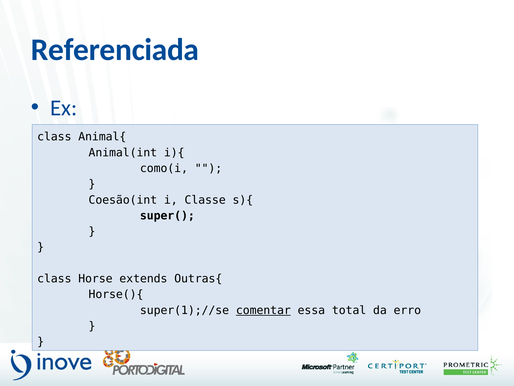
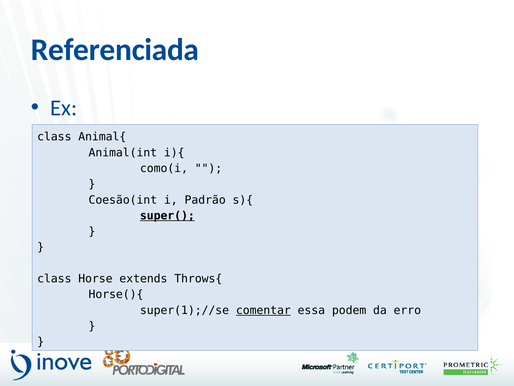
Classe: Classe -> Padrão
super( underline: none -> present
Outras{: Outras{ -> Throws{
total: total -> podem
